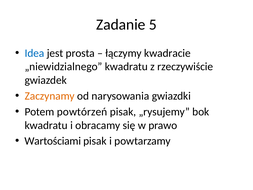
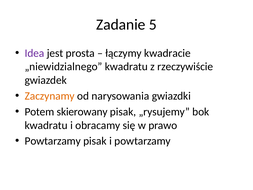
Idea colour: blue -> purple
powtórzeń: powtórzeń -> skierowany
Wartościami at (53, 141): Wartościami -> Powtarzamy
